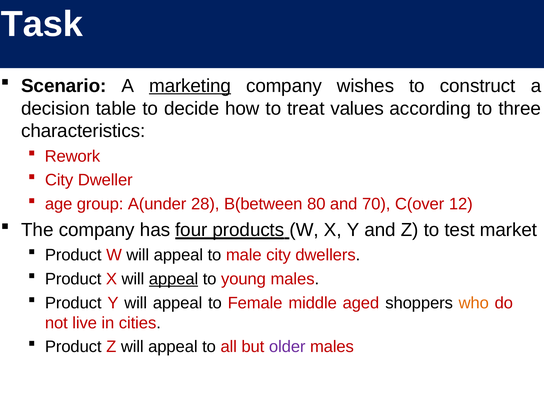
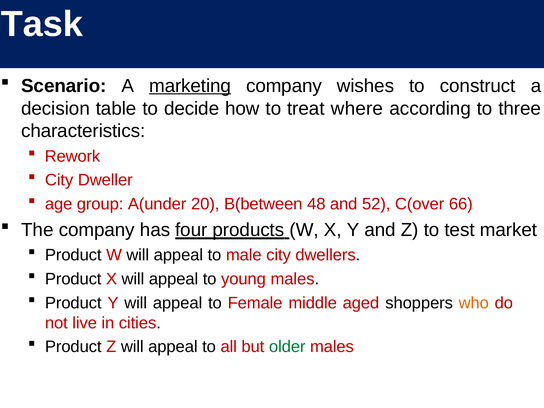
values: values -> where
28: 28 -> 20
80: 80 -> 48
70: 70 -> 52
12: 12 -> 66
appeal at (174, 279) underline: present -> none
older colour: purple -> green
